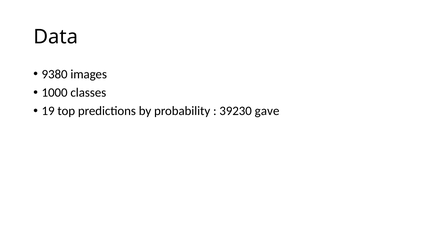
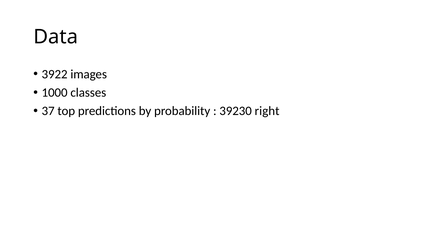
9380: 9380 -> 3922
19: 19 -> 37
gave: gave -> right
